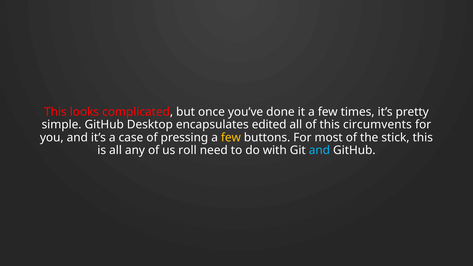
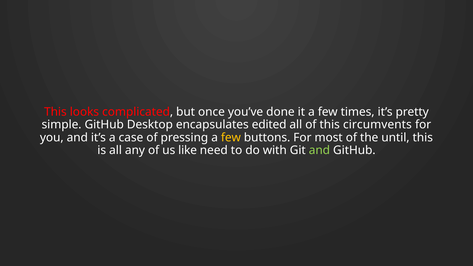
stick: stick -> until
roll: roll -> like
and at (319, 150) colour: light blue -> light green
